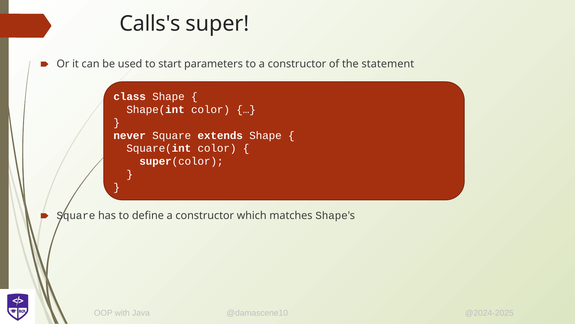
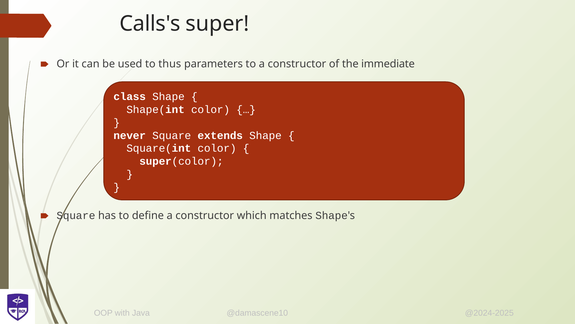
start: start -> thus
statement: statement -> immediate
